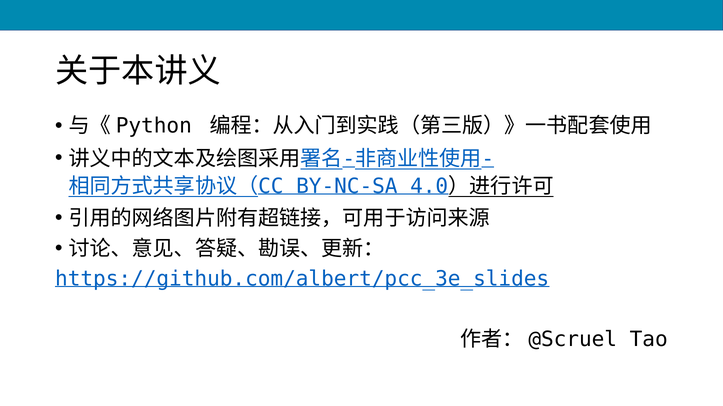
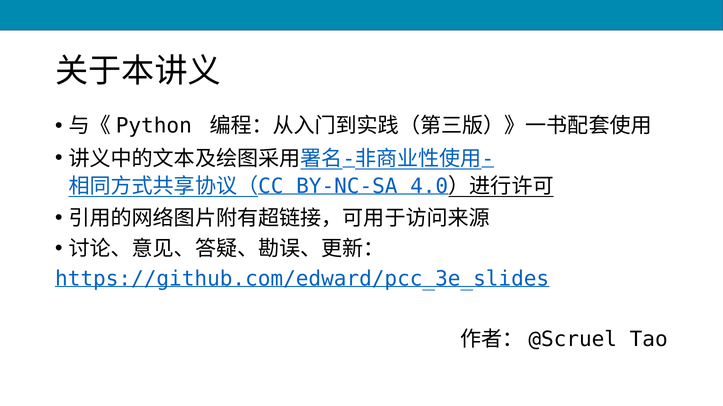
https://github.com/albert/pcc_3e_slides: https://github.com/albert/pcc_3e_slides -> https://github.com/edward/pcc_3e_slides
